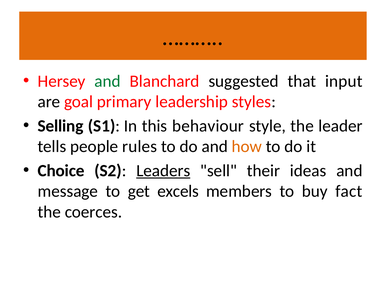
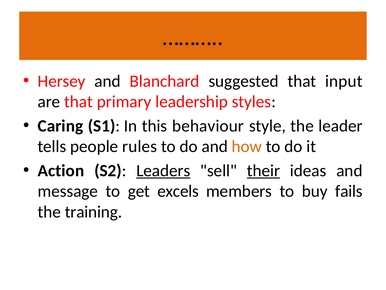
and at (108, 81) colour: green -> black
are goal: goal -> that
Selling: Selling -> Caring
Choice: Choice -> Action
their underline: none -> present
fact: fact -> fails
coerces: coerces -> training
